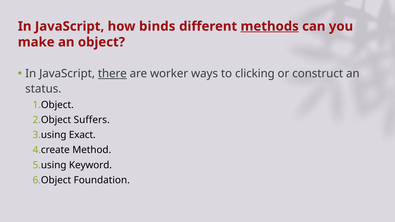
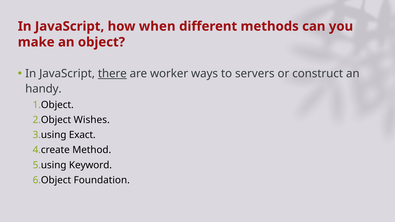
binds: binds -> when
methods underline: present -> none
clicking: clicking -> servers
status: status -> handy
Suffers: Suffers -> Wishes
